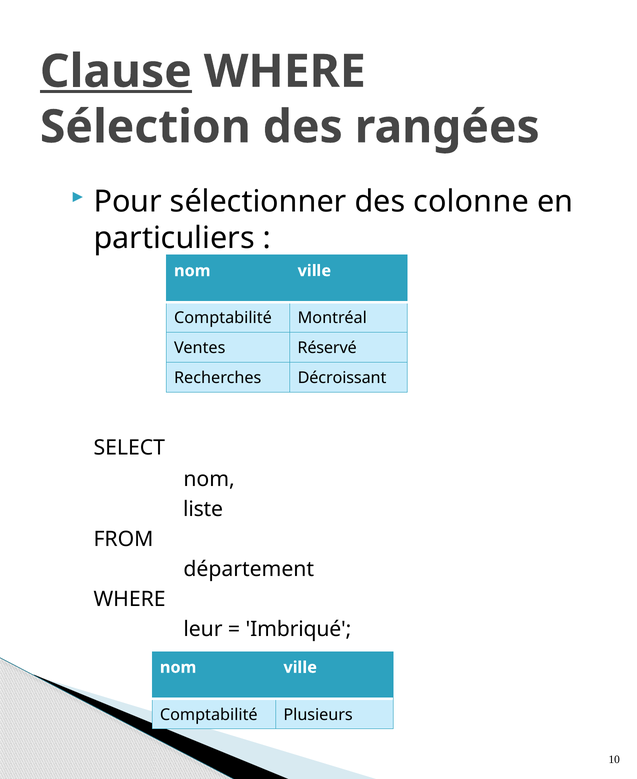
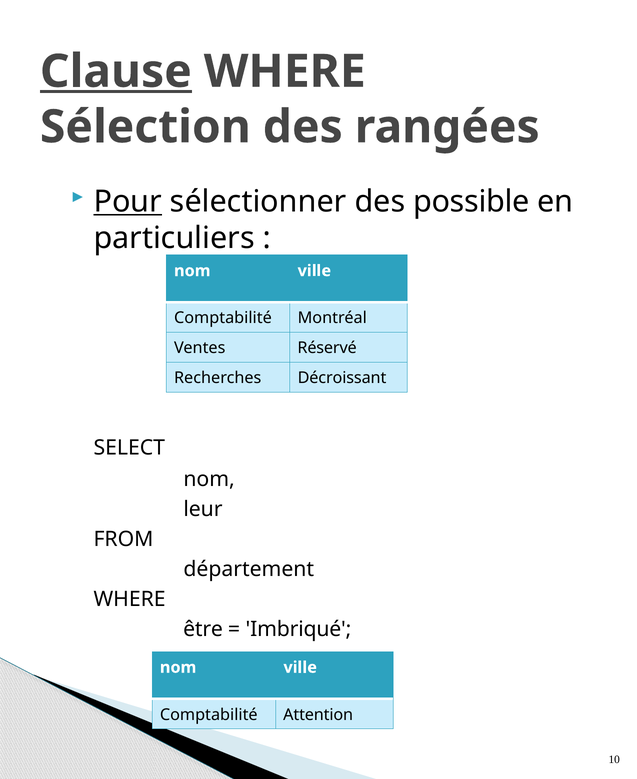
Pour underline: none -> present
colonne: colonne -> possible
liste: liste -> leur
leur: leur -> être
Plusieurs: Plusieurs -> Attention
